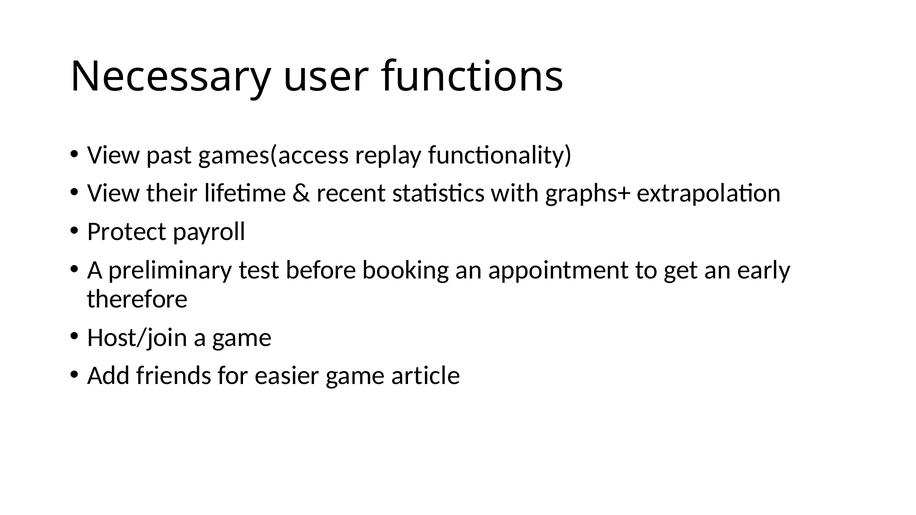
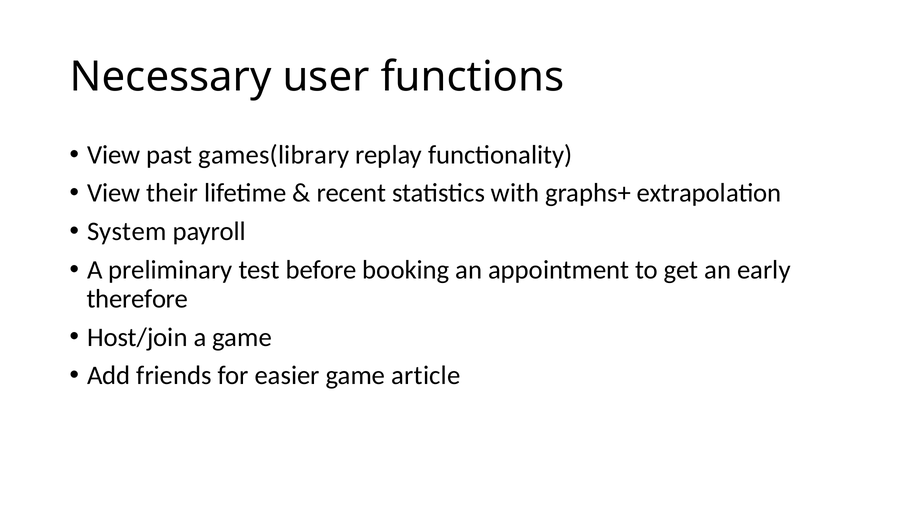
games(access: games(access -> games(library
Protect: Protect -> System
